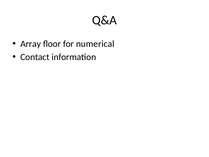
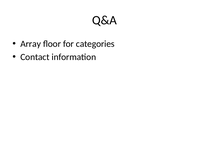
numerical: numerical -> categories
